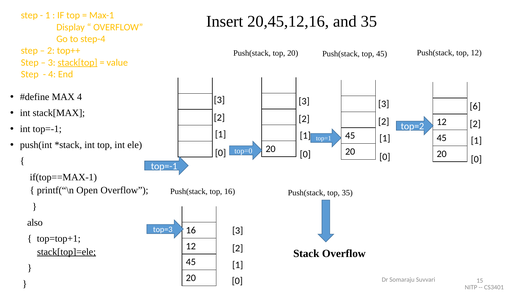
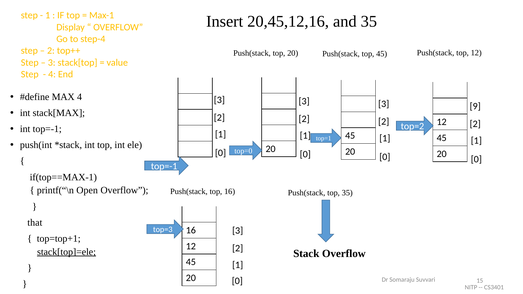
stack[top underline: present -> none
6: 6 -> 9
also: also -> that
